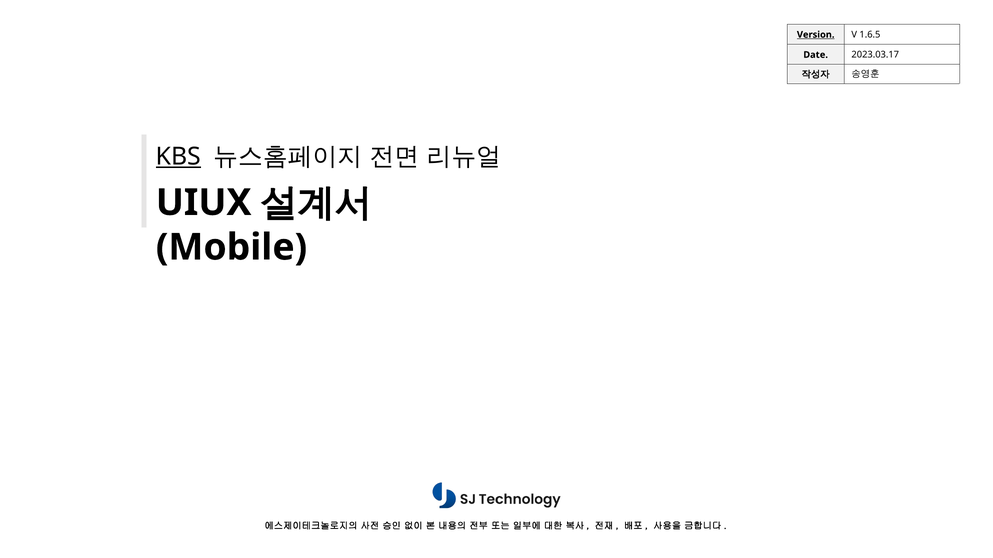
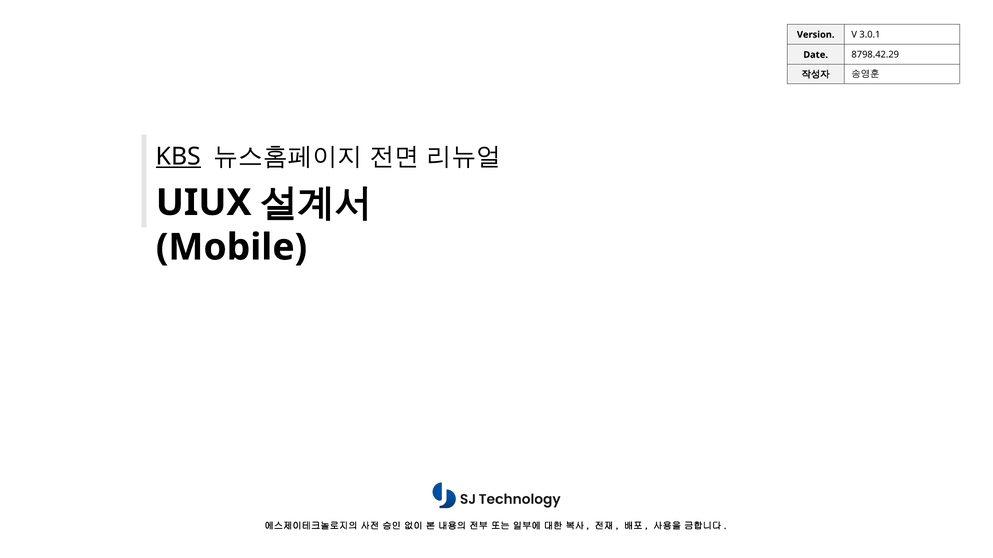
Version underline: present -> none
1.6.5: 1.6.5 -> 3.0.1
2023.03.17: 2023.03.17 -> 8798.42.29
